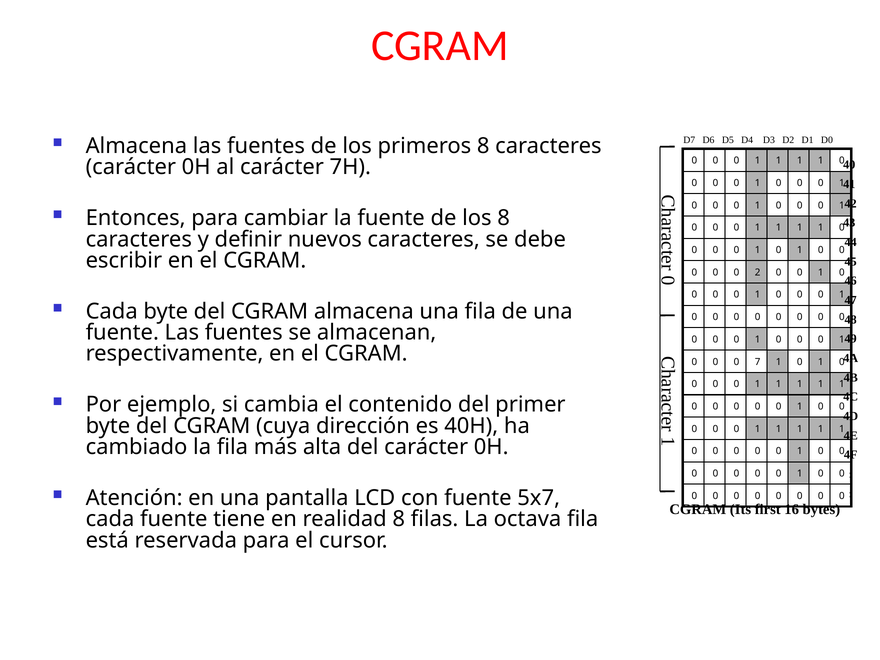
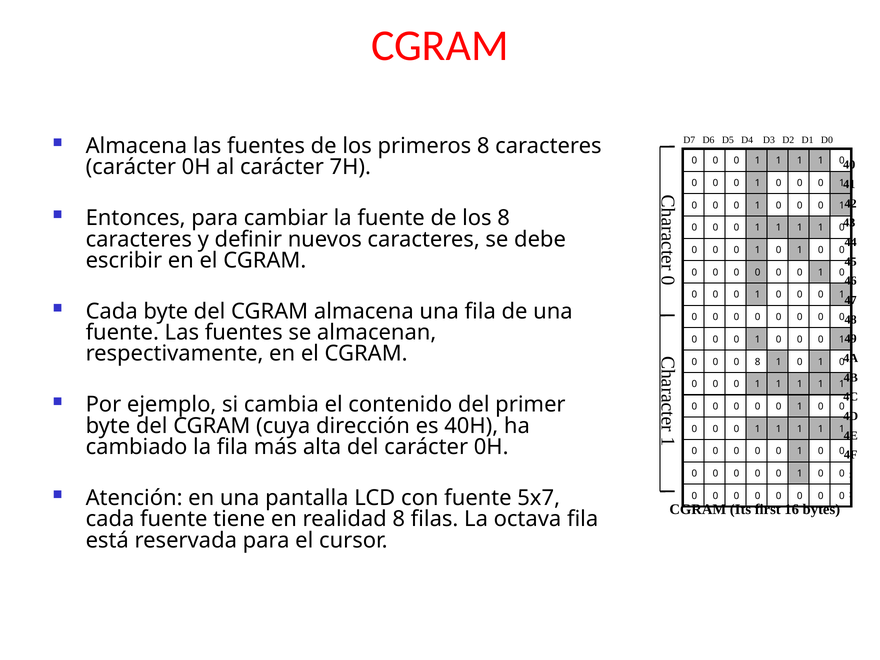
2 at (758, 272): 2 -> 0
0 7: 7 -> 8
